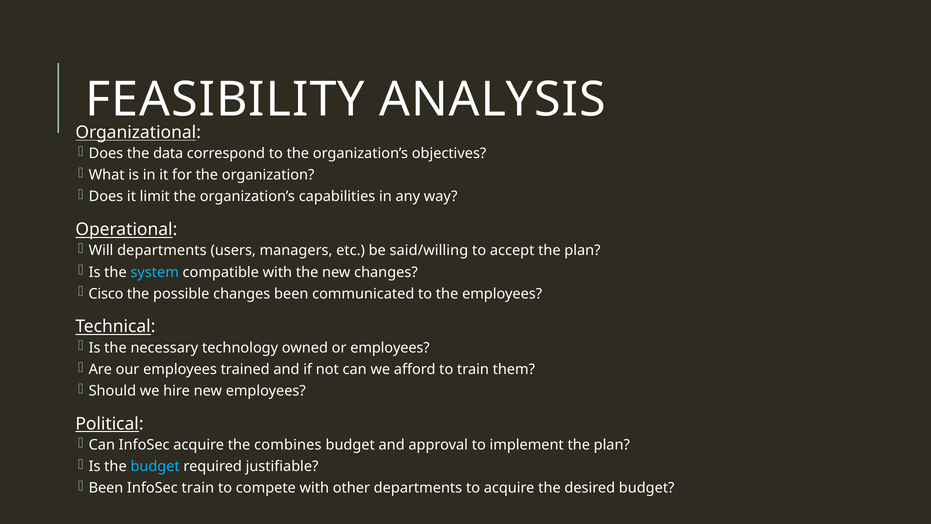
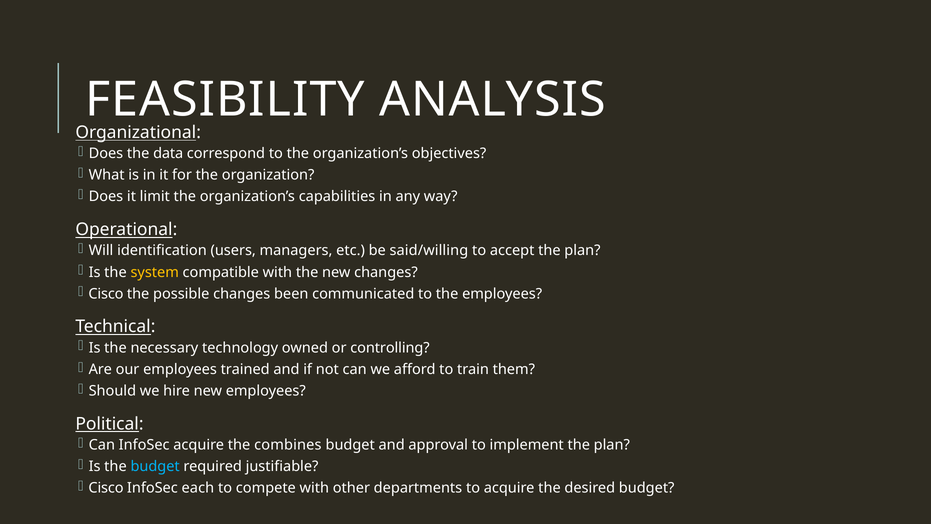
Will departments: departments -> identification
system colour: light blue -> yellow
or employees: employees -> controlling
Been at (106, 488): Been -> Cisco
InfoSec train: train -> each
